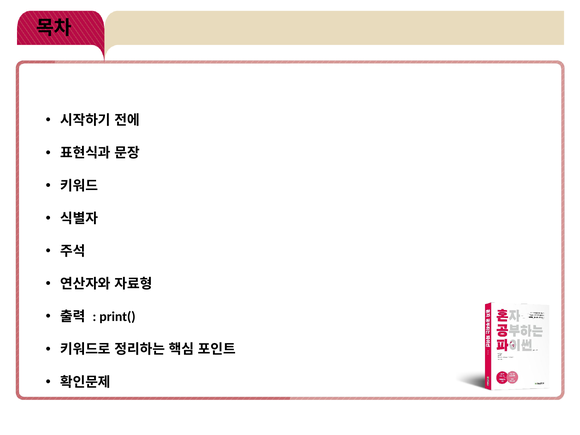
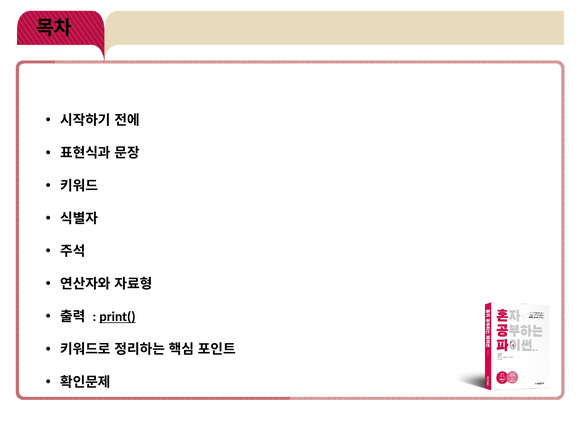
print( underline: none -> present
